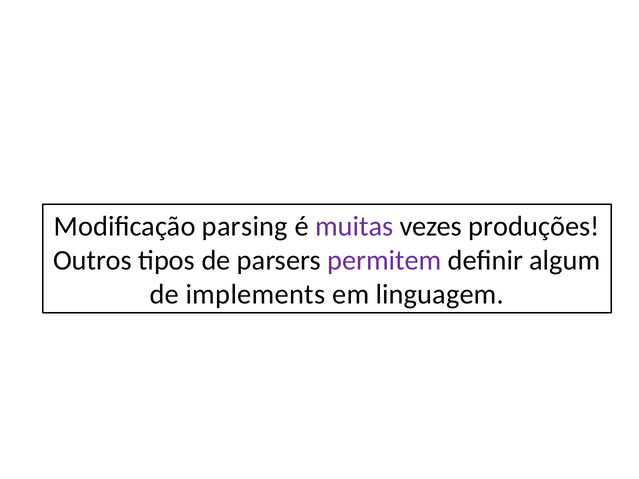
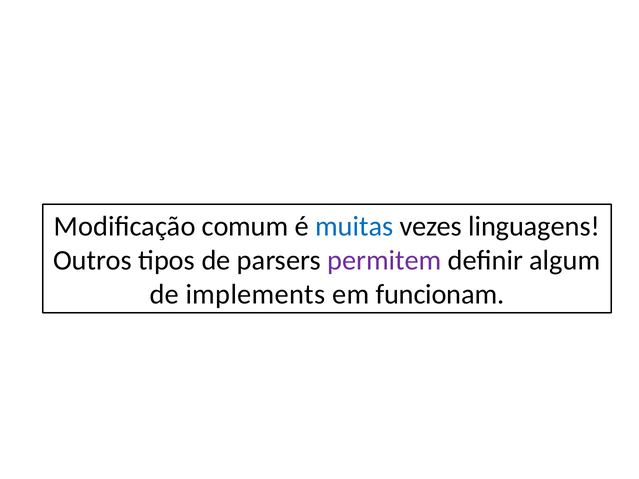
parsing: parsing -> comum
muitas colour: purple -> blue
produções: produções -> linguagens
linguagem: linguagem -> funcionam
